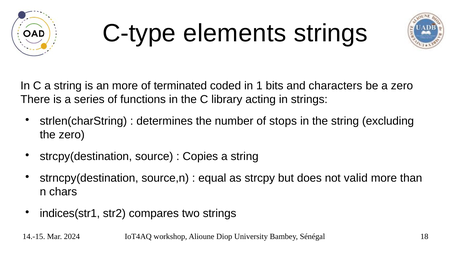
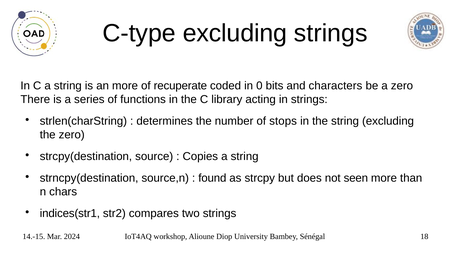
C-type elements: elements -> excluding
terminated: terminated -> recuperate
1: 1 -> 0
equal: equal -> found
valid: valid -> seen
